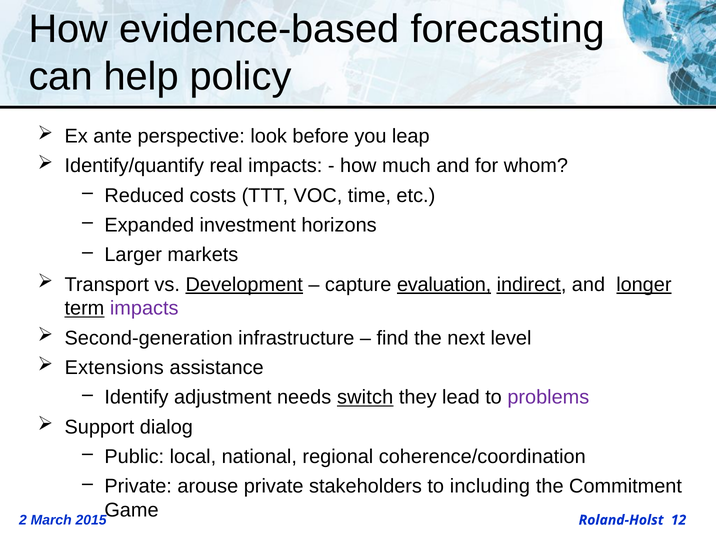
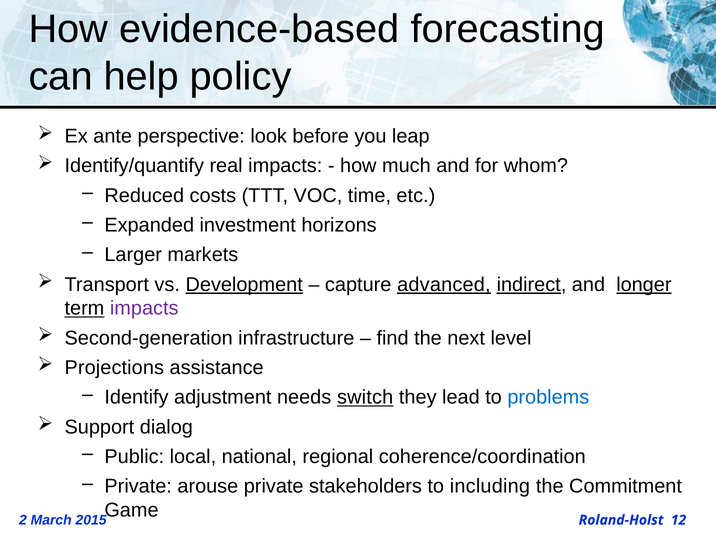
evaluation: evaluation -> advanced
Extensions: Extensions -> Projections
problems colour: purple -> blue
